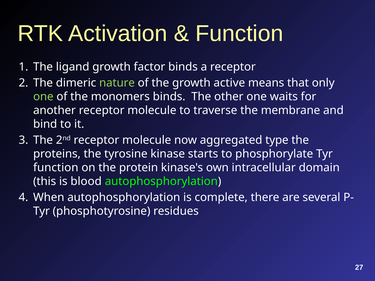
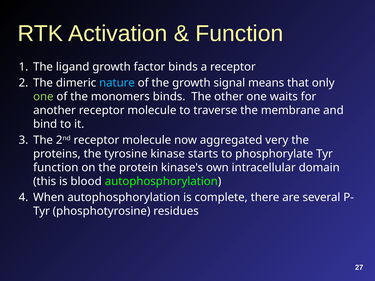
nature colour: light green -> light blue
active: active -> signal
type: type -> very
